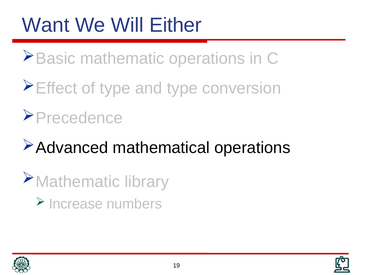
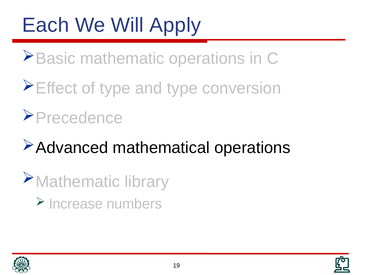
Want: Want -> Each
Either: Either -> Apply
